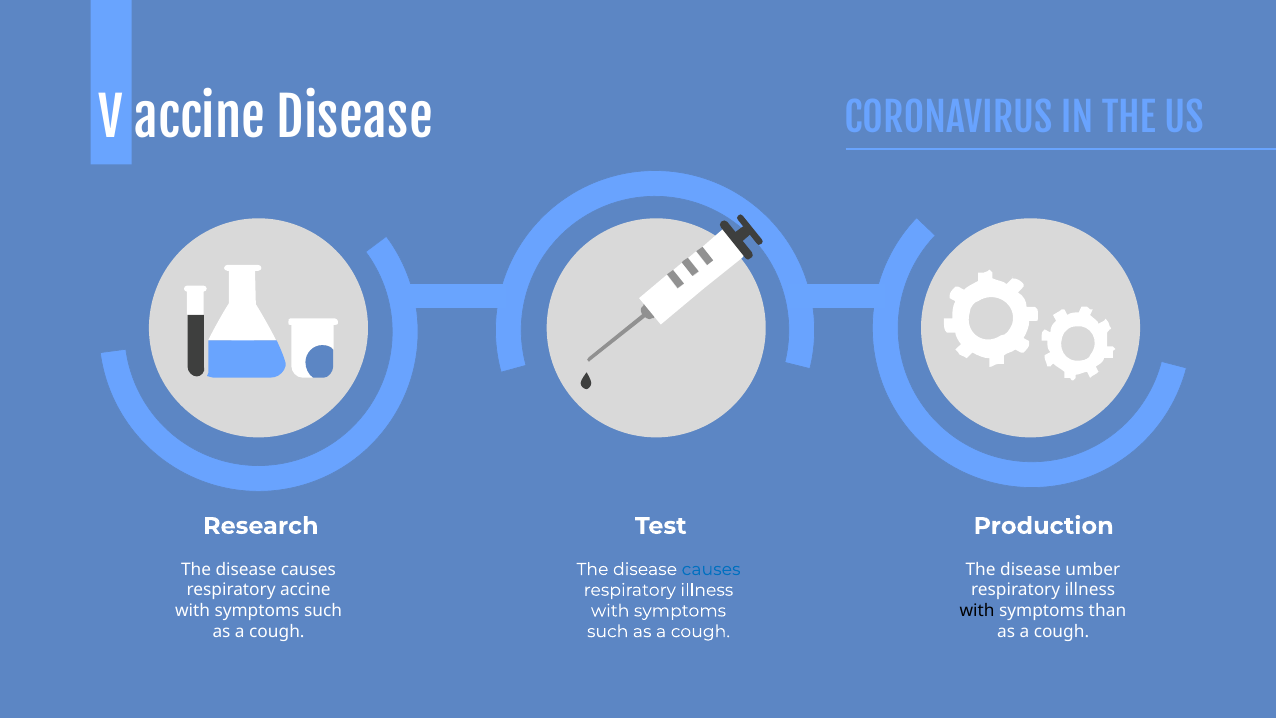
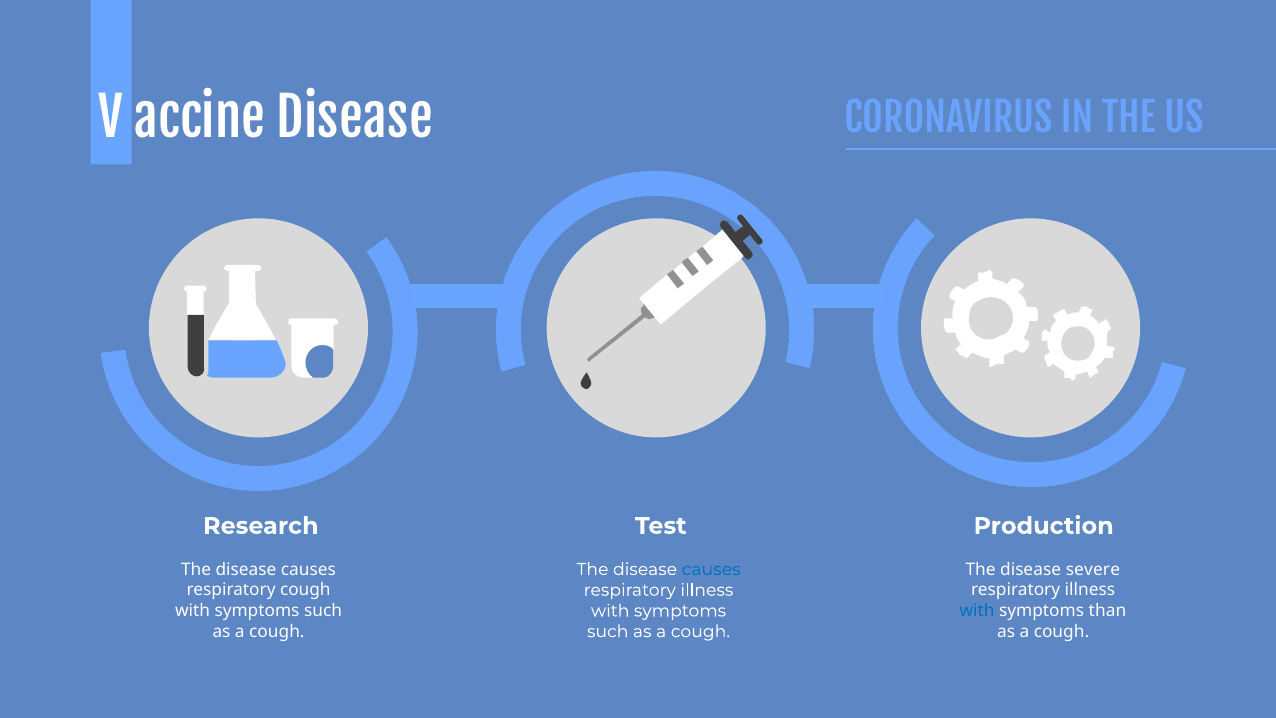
umber: umber -> severe
respiratory accine: accine -> cough
with at (977, 611) colour: black -> blue
